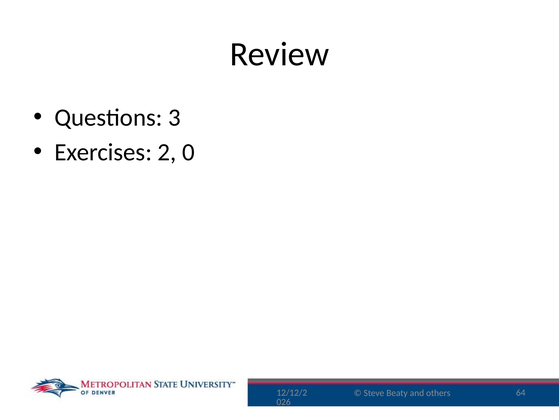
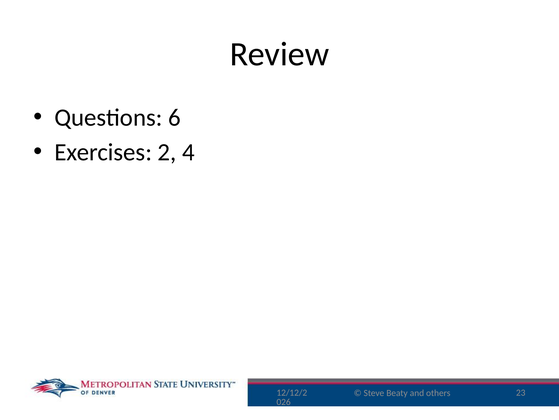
3: 3 -> 6
0: 0 -> 4
64: 64 -> 23
